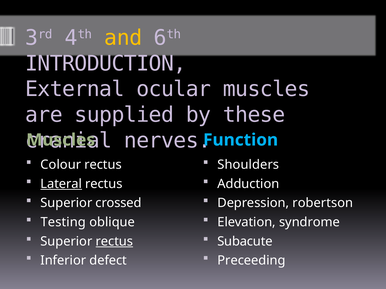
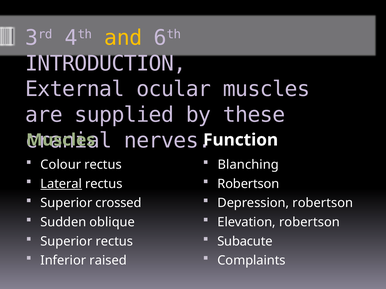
Function colour: light blue -> white
Shoulders: Shoulders -> Blanching
Adduction at (248, 184): Adduction -> Robertson
Testing: Testing -> Sudden
Elevation syndrome: syndrome -> robertson
rectus at (114, 242) underline: present -> none
defect: defect -> raised
Preceeding: Preceeding -> Complaints
